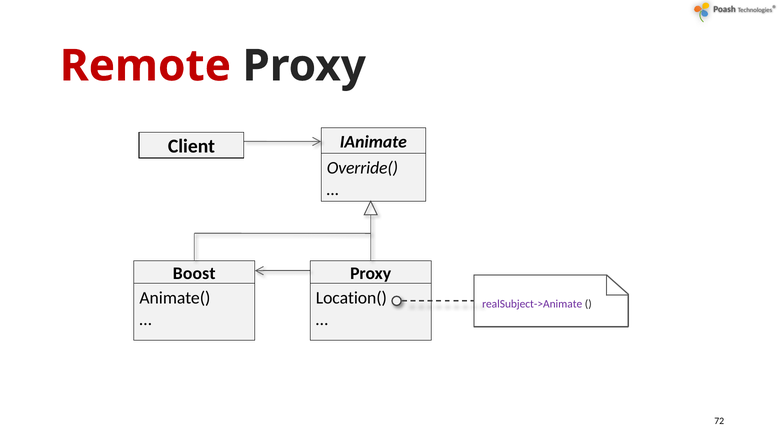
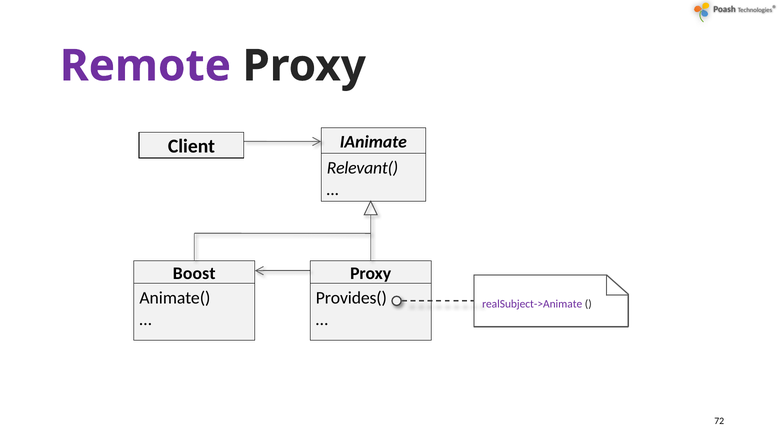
Remote colour: red -> purple
Override(: Override( -> Relevant(
Location(: Location( -> Provides(
